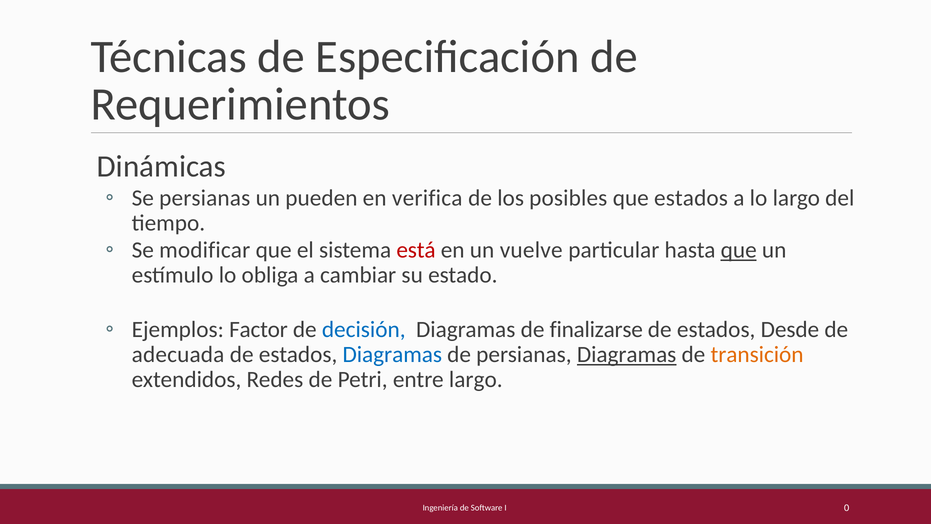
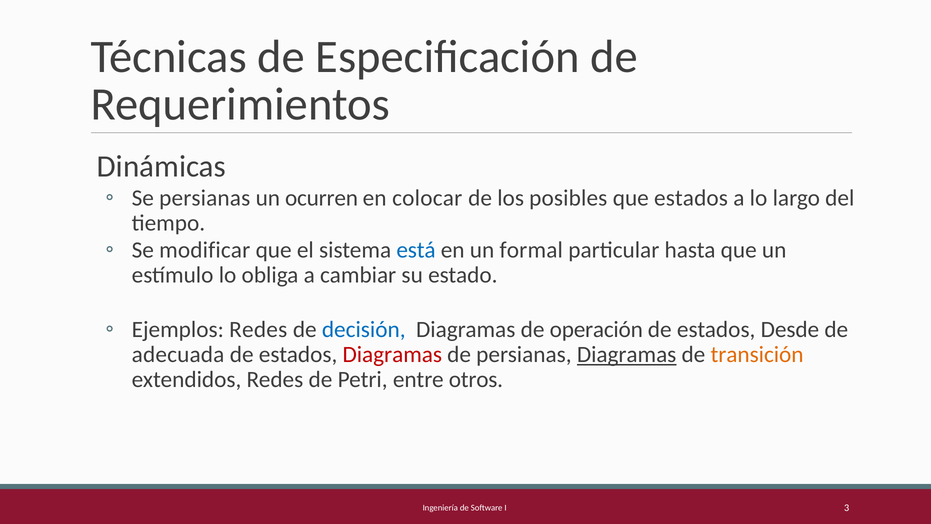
pueden: pueden -> ocurren
verifica: verifica -> colocar
está colour: red -> blue
vuelve: vuelve -> formal
que at (739, 250) underline: present -> none
Ejemplos Factor: Factor -> Redes
finalizarse: finalizarse -> operación
Diagramas at (392, 354) colour: blue -> red
entre largo: largo -> otros
0: 0 -> 3
